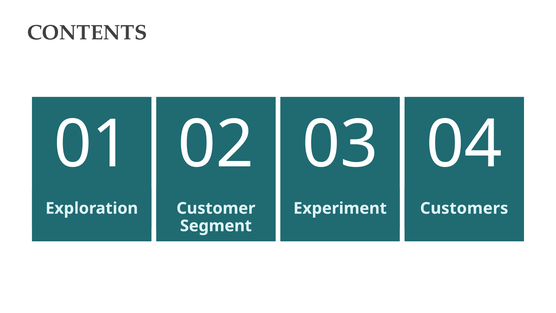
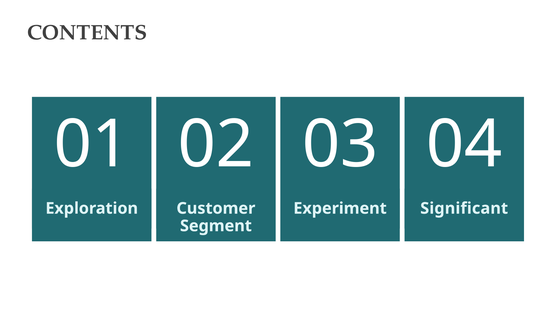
Customers: Customers -> Significant
